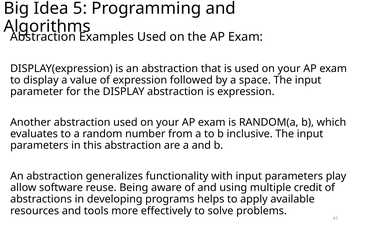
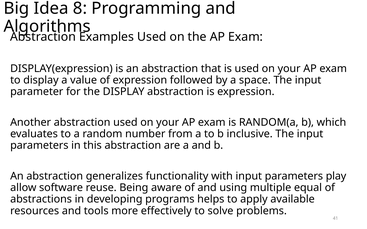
5: 5 -> 8
credit: credit -> equal
